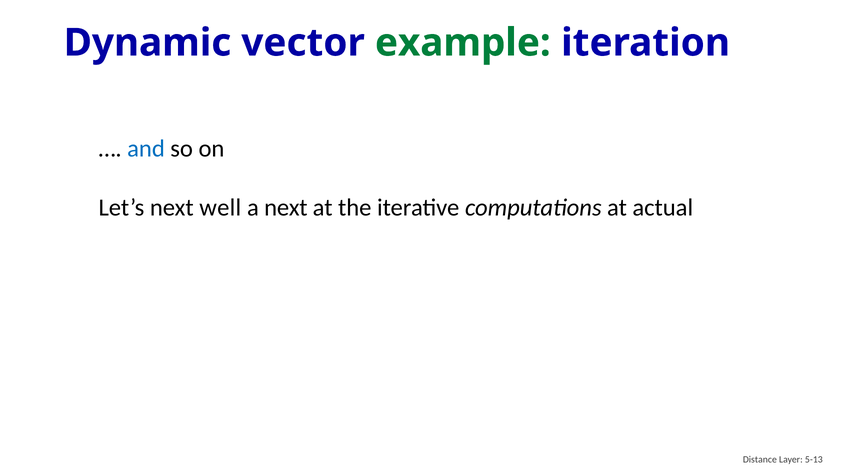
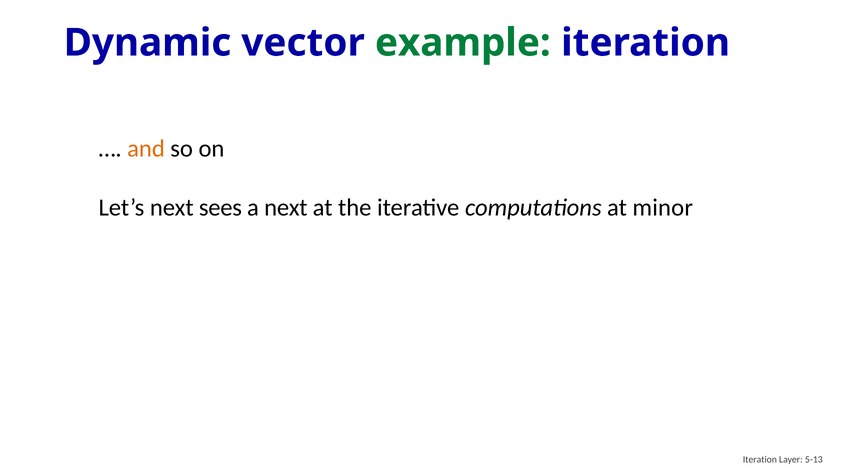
and colour: blue -> orange
well: well -> sees
actual: actual -> minor
Distance at (760, 460): Distance -> Iteration
